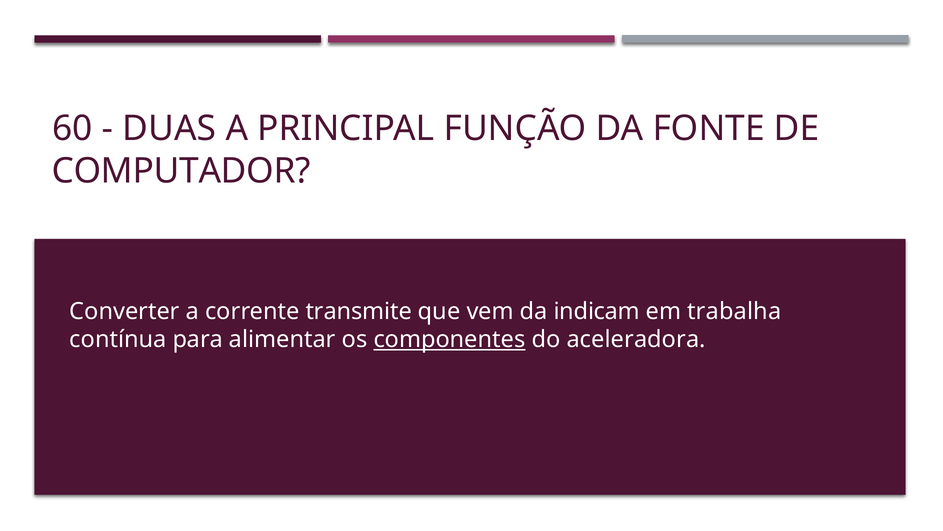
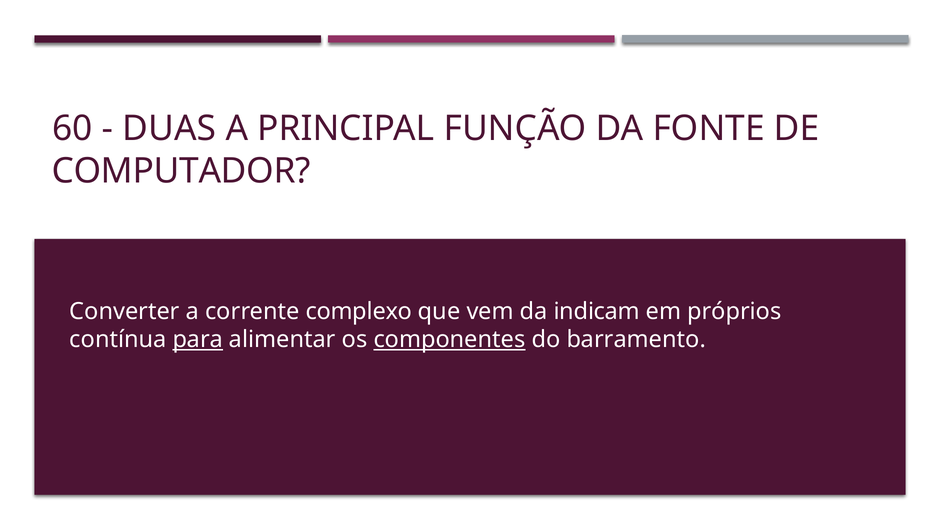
transmite: transmite -> complexo
trabalha: trabalha -> próprios
para underline: none -> present
aceleradora: aceleradora -> barramento
